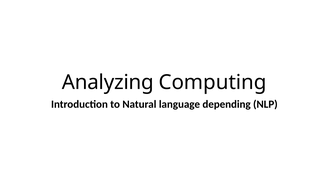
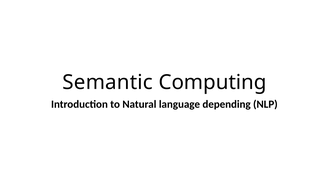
Analyzing: Analyzing -> Semantic
